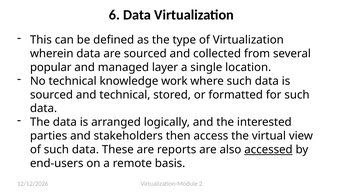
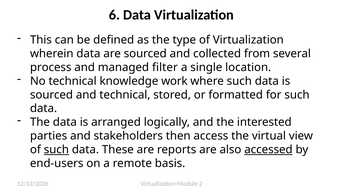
popular: popular -> process
layer: layer -> filter
such at (56, 150) underline: none -> present
